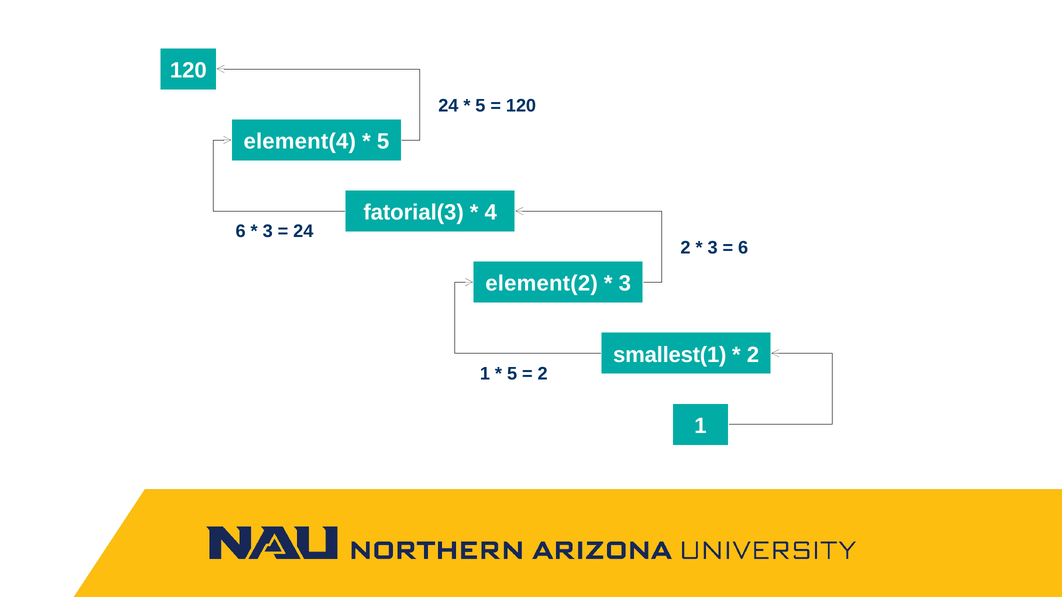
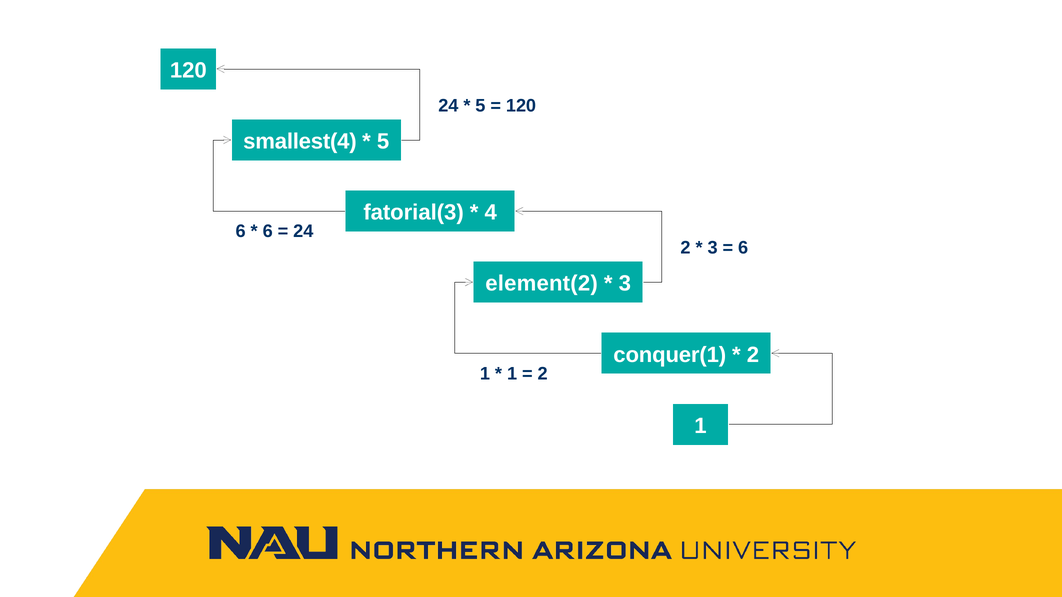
element(4: element(4 -> smallest(4
3 at (268, 232): 3 -> 6
smallest(1: smallest(1 -> conquer(1
5 at (512, 374): 5 -> 1
